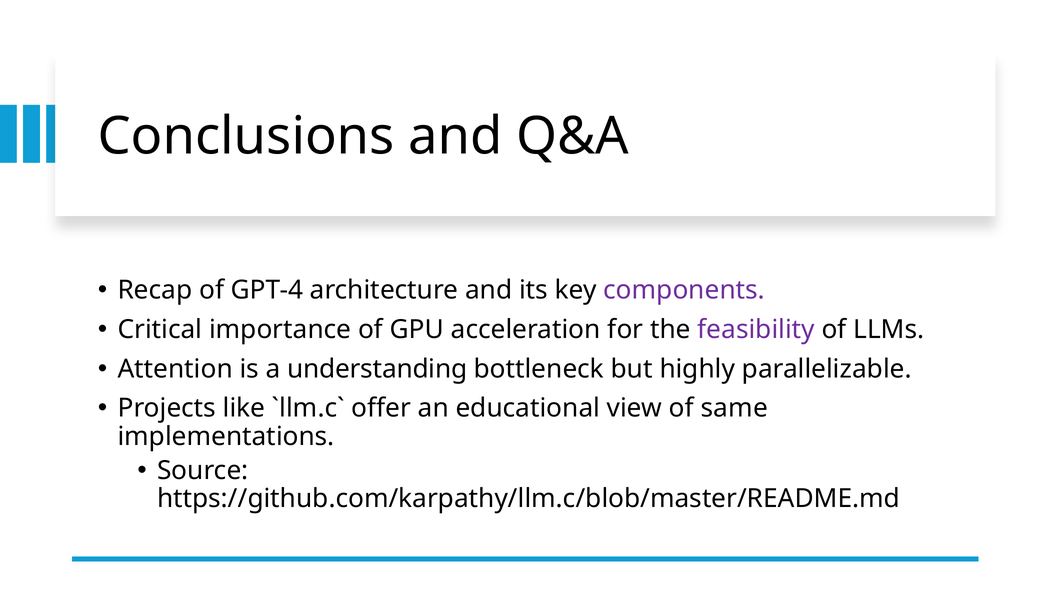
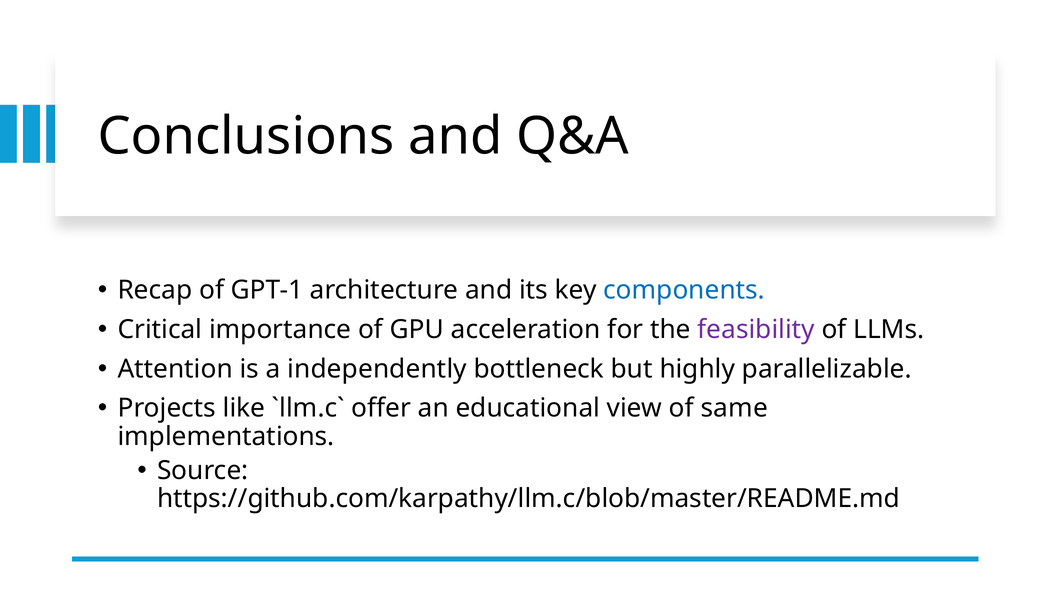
GPT-4: GPT-4 -> GPT-1
components colour: purple -> blue
understanding: understanding -> independently
